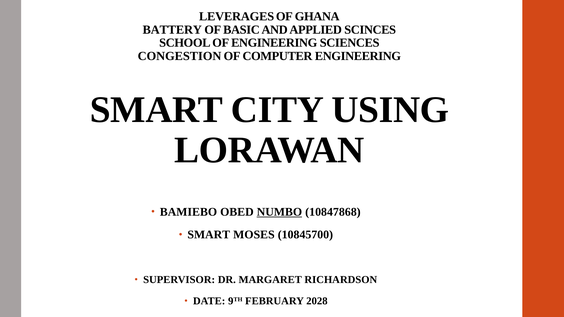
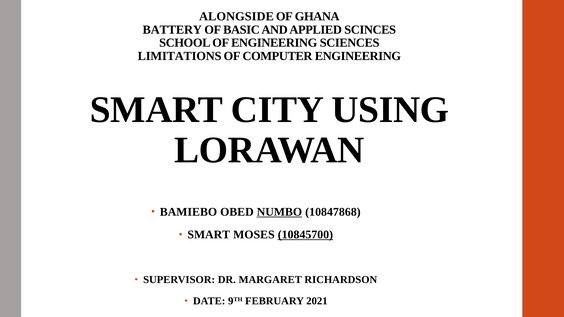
LEVERAGES: LEVERAGES -> ALONGSIDE
CONGESTION: CONGESTION -> LIMITATIONS
10845700 underline: none -> present
2028: 2028 -> 2021
